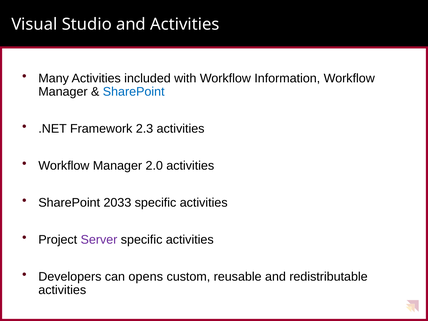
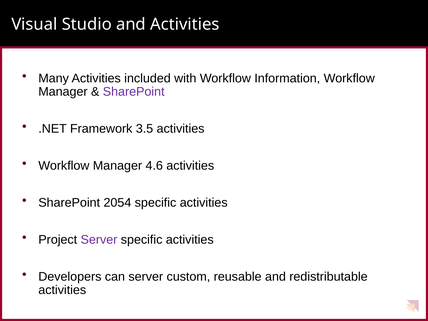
SharePoint at (134, 92) colour: blue -> purple
2.3: 2.3 -> 3.5
2.0: 2.0 -> 4.6
2033: 2033 -> 2054
can opens: opens -> server
